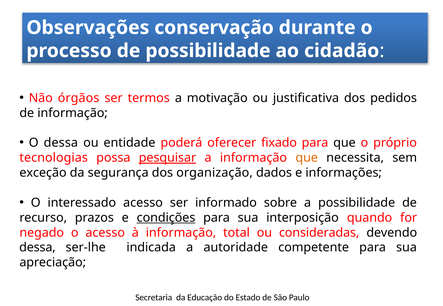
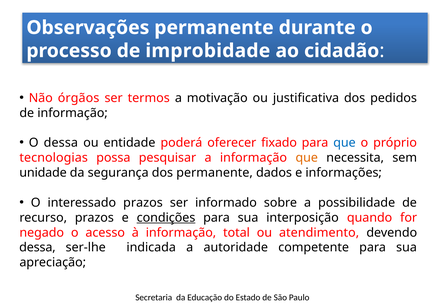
Observações conservação: conservação -> permanente
de possibilidade: possibilidade -> improbidade
que at (344, 143) colour: black -> blue
pesquisar underline: present -> none
exceção: exceção -> unidade
dos organização: organização -> permanente
interessado acesso: acesso -> prazos
consideradas: consideradas -> atendimento
